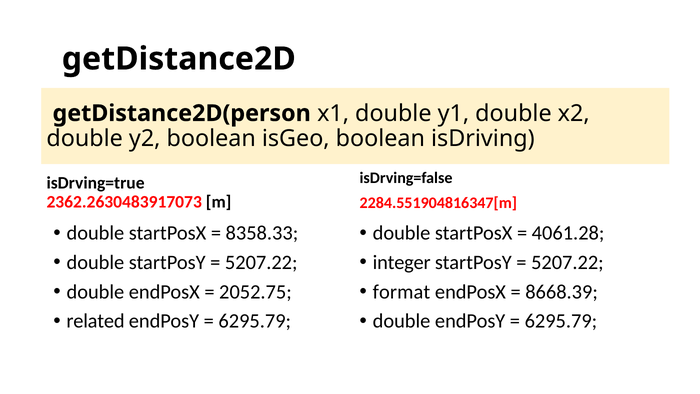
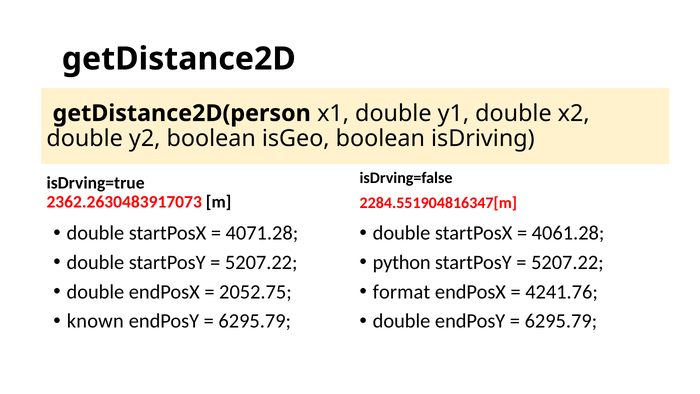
8358.33: 8358.33 -> 4071.28
integer: integer -> python
8668.39: 8668.39 -> 4241.76
related: related -> known
